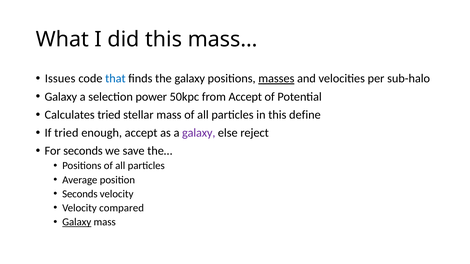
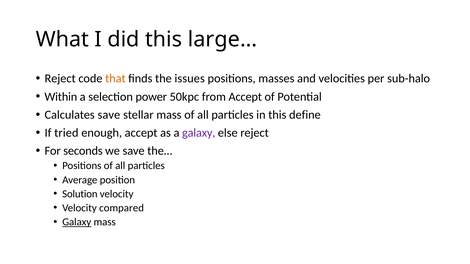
mass…: mass… -> large…
Issues at (60, 79): Issues -> Reject
that colour: blue -> orange
the galaxy: galaxy -> issues
masses underline: present -> none
Galaxy at (61, 97): Galaxy -> Within
Calculates tried: tried -> save
Seconds at (80, 194): Seconds -> Solution
